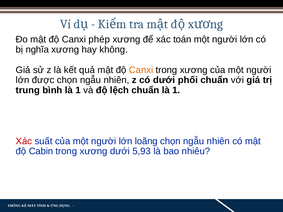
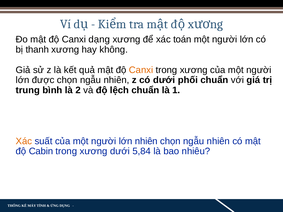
phép: phép -> dạng
nghĩa: nghĩa -> thanh
bình là 1: 1 -> 2
Xác at (24, 141) colour: red -> orange
lớn loãng: loãng -> nhiên
5,93: 5,93 -> 5,84
